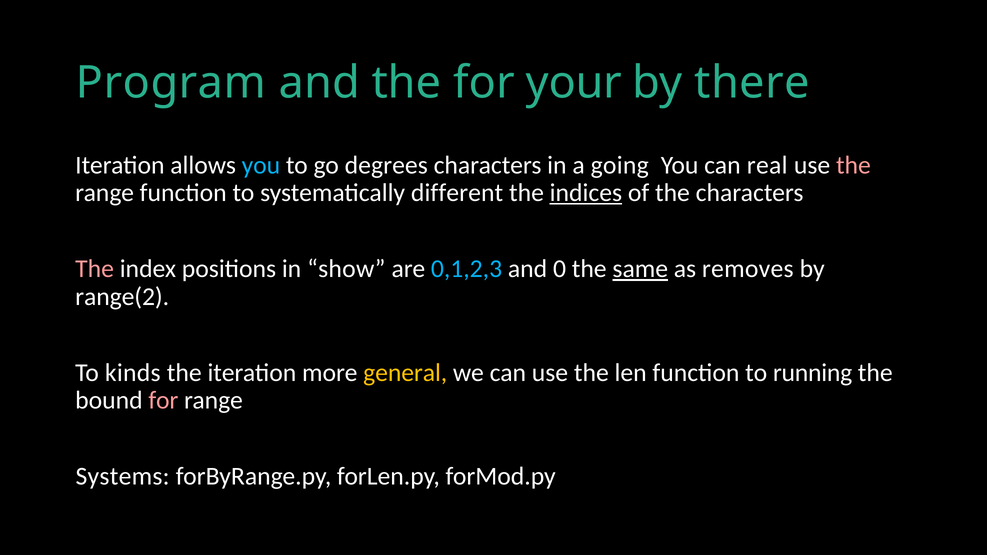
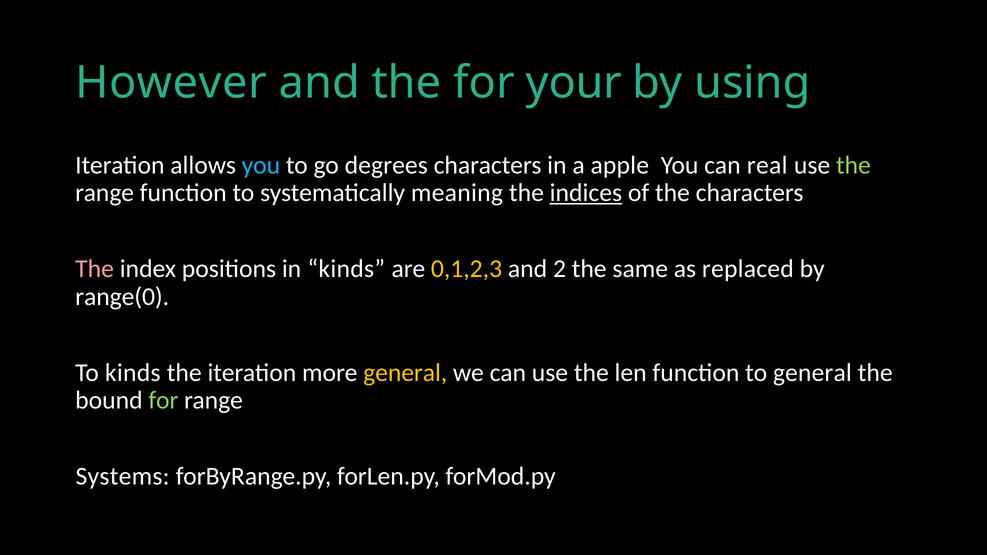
Program: Program -> However
there: there -> using
going: going -> apple
the at (853, 165) colour: pink -> light green
different: different -> meaning
in show: show -> kinds
0,1,2,3 colour: light blue -> yellow
0: 0 -> 2
same underline: present -> none
removes: removes -> replaced
range(2: range(2 -> range(0
to running: running -> general
for at (163, 401) colour: pink -> light green
